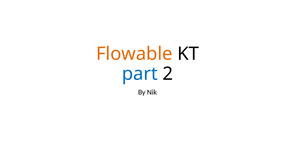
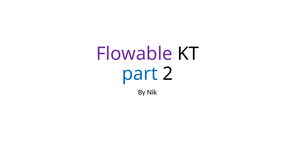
Flowable colour: orange -> purple
